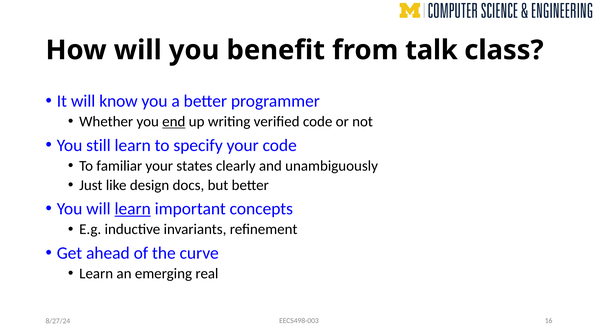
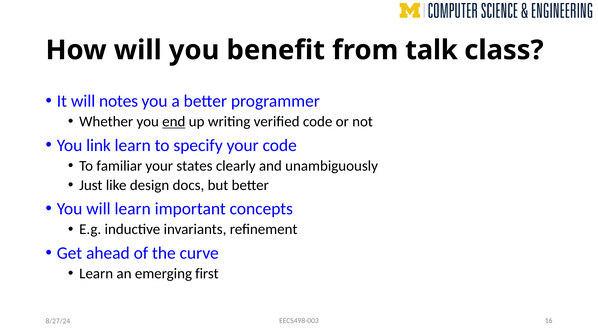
know: know -> notes
still: still -> link
learn at (133, 209) underline: present -> none
real: real -> first
